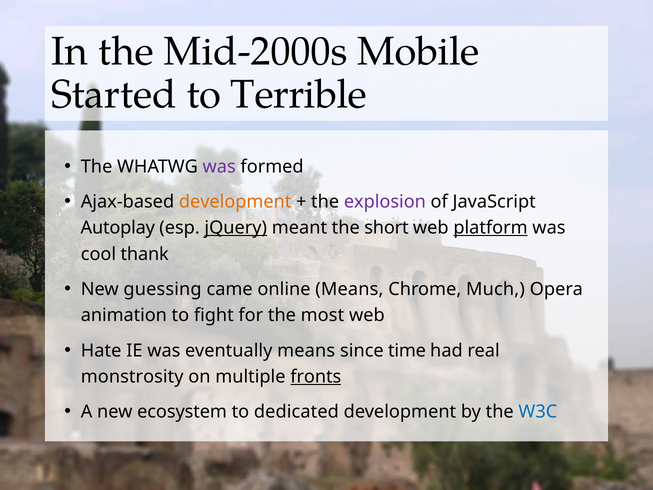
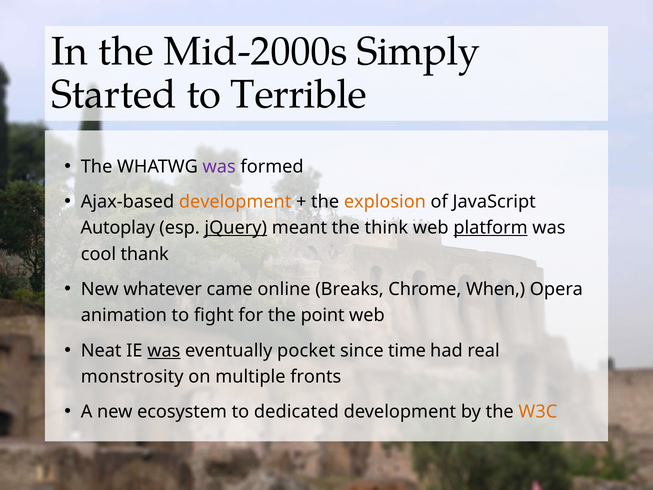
Mobile: Mobile -> Simply
explosion colour: purple -> orange
short: short -> think
guessing: guessing -> whatever
online Means: Means -> Breaks
Much: Much -> When
most: most -> point
Hate: Hate -> Neat
was at (164, 350) underline: none -> present
eventually means: means -> pocket
fronts underline: present -> none
W3C colour: blue -> orange
